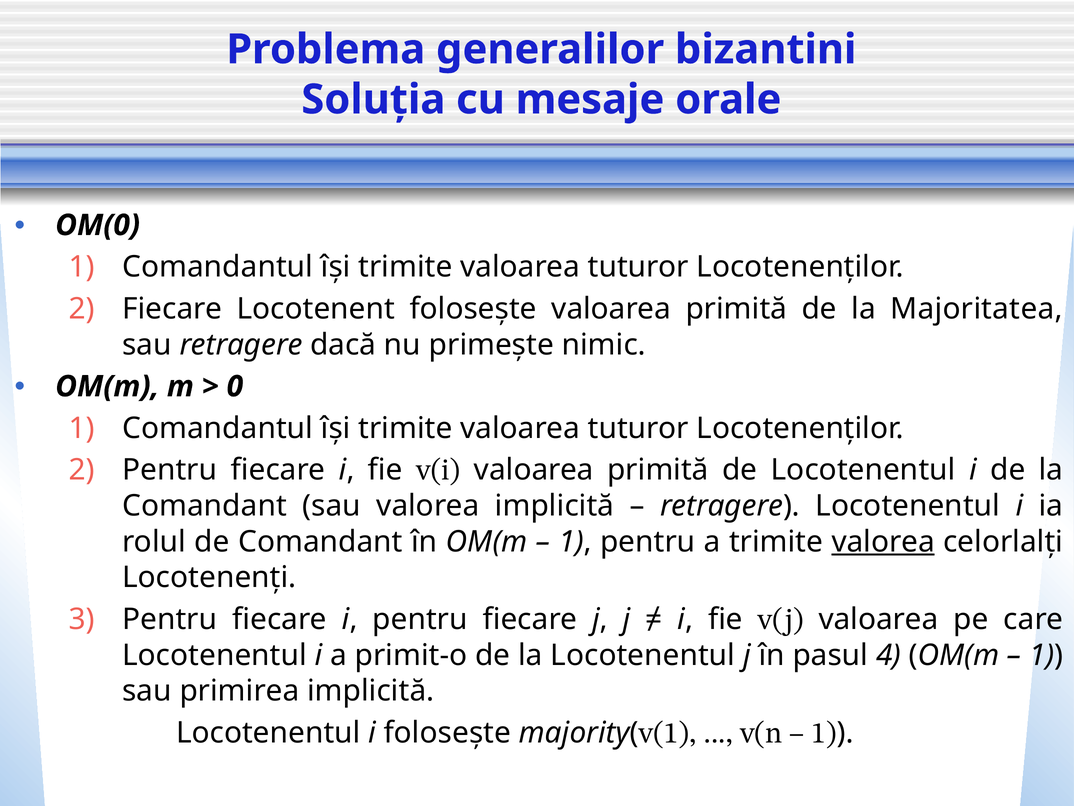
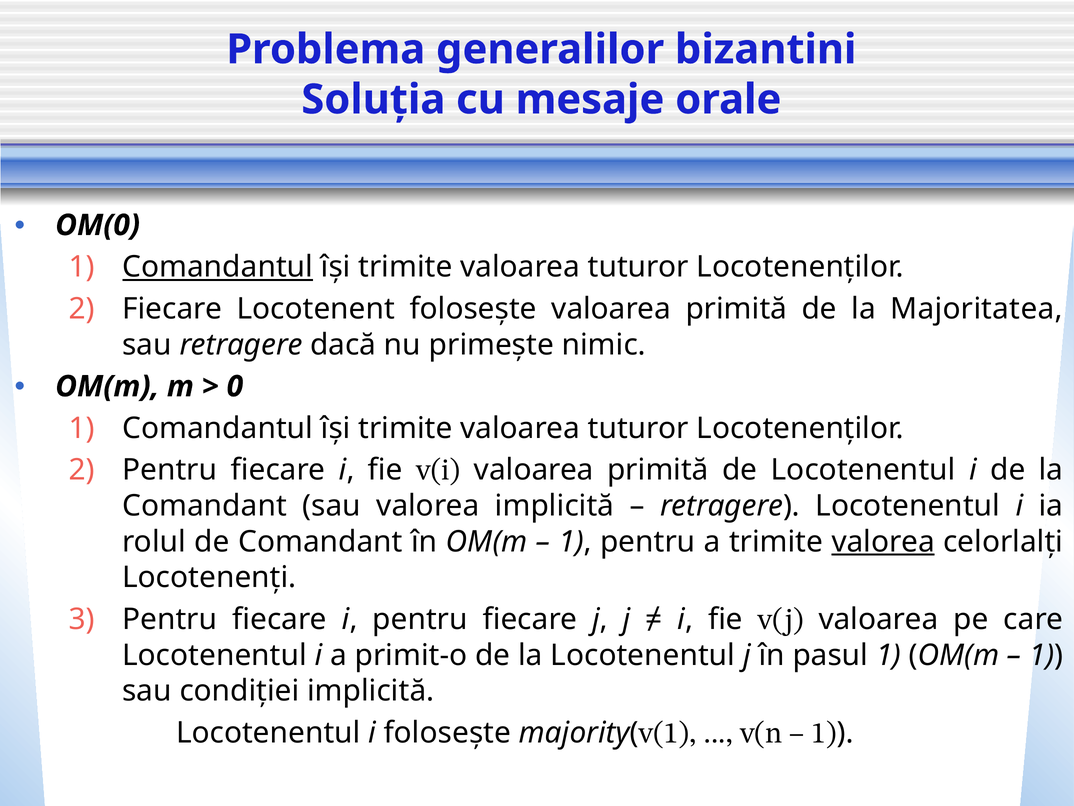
Comandantul at (218, 267) underline: none -> present
pasul 4: 4 -> 1
primirea: primirea -> condiției
